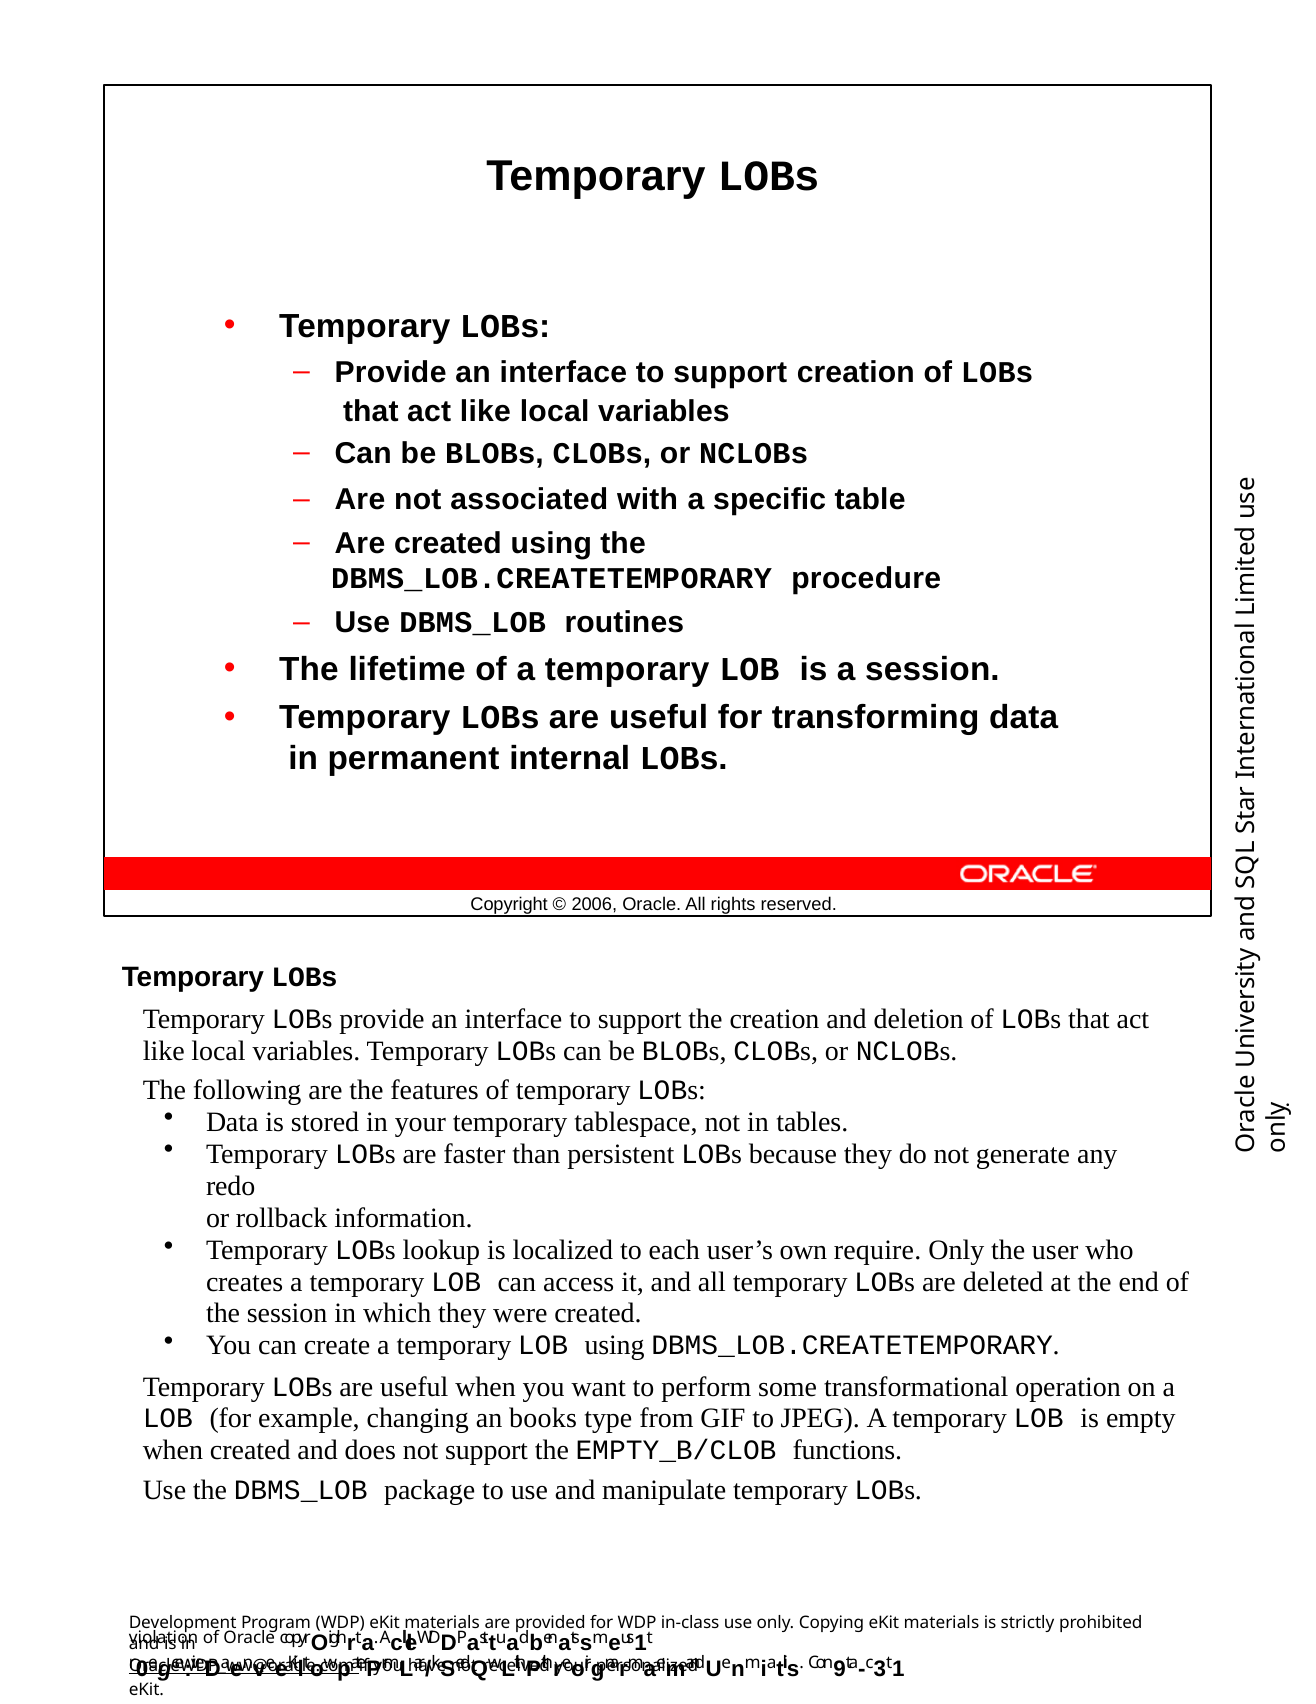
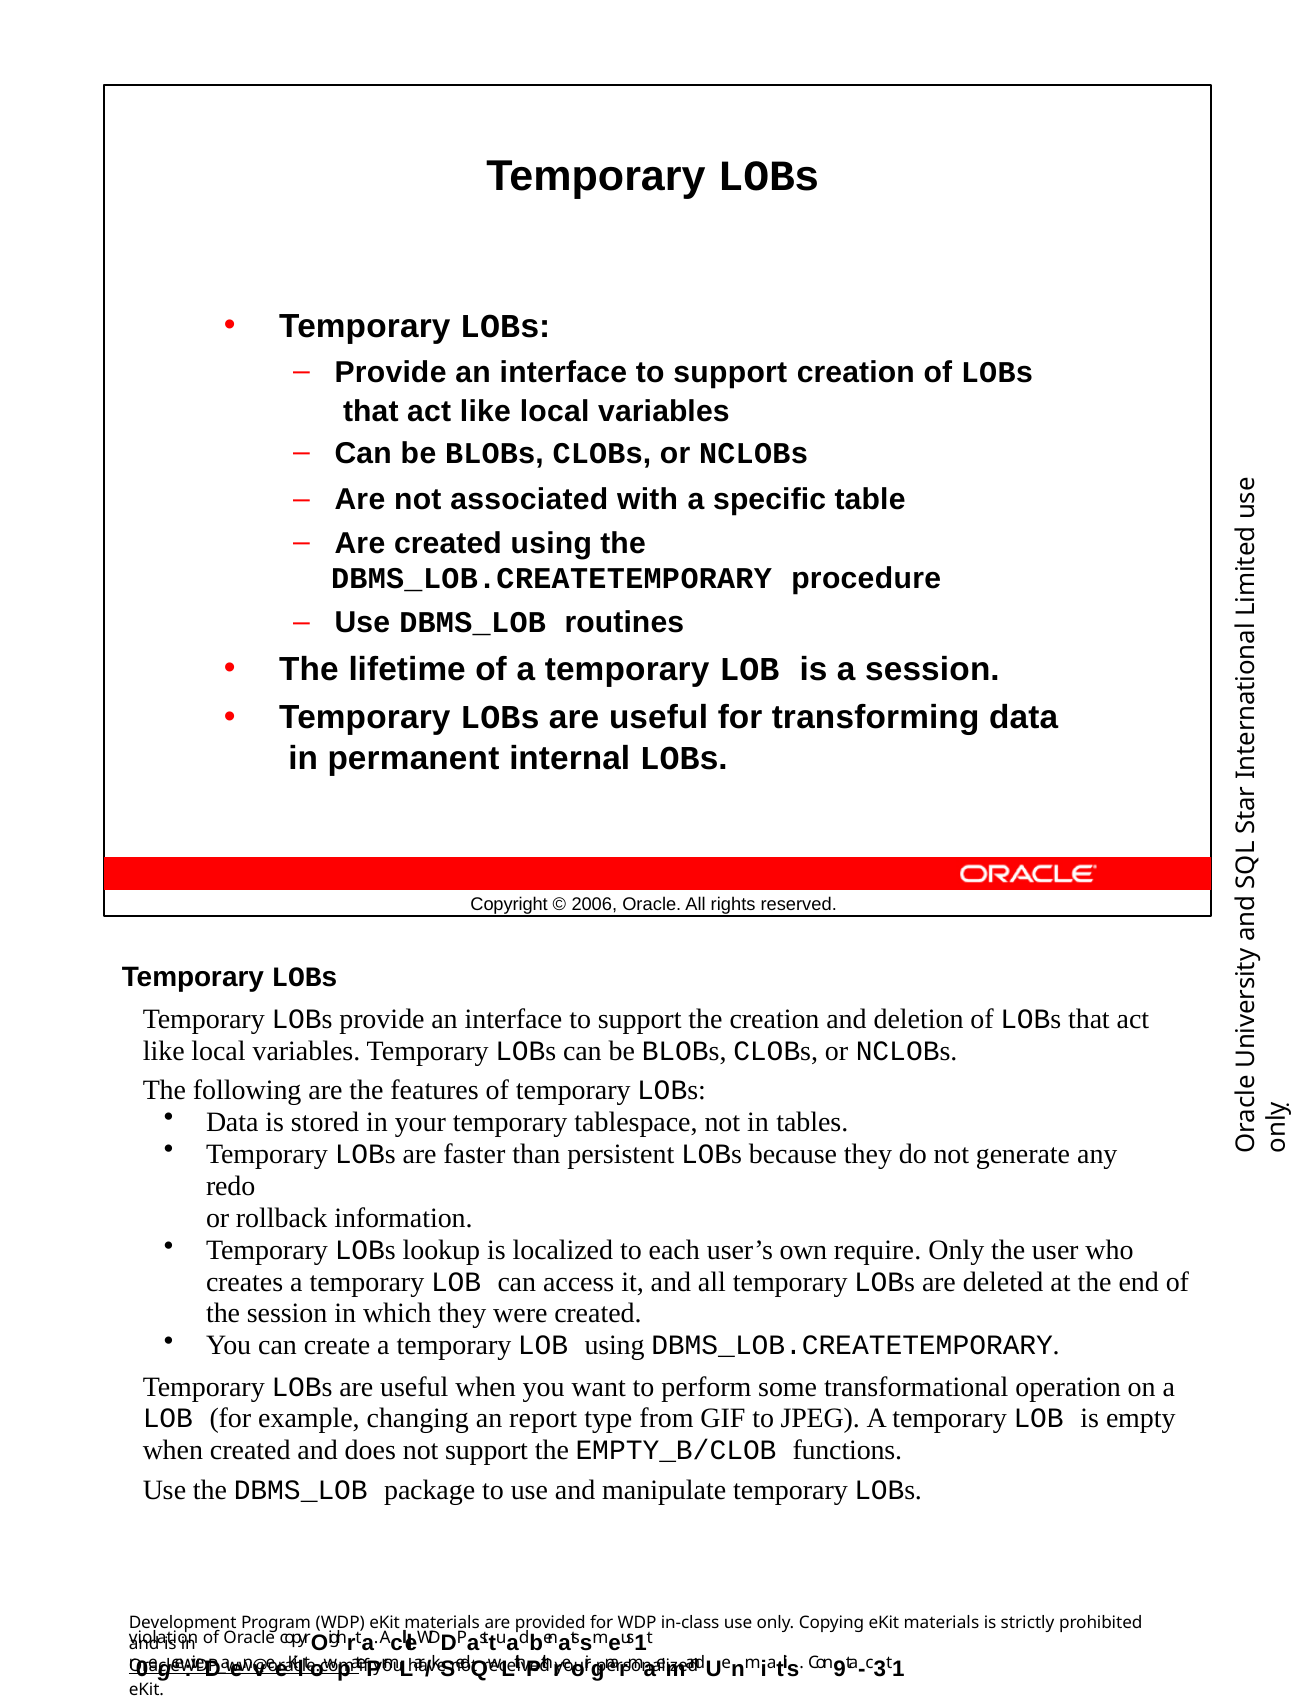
books: books -> report
